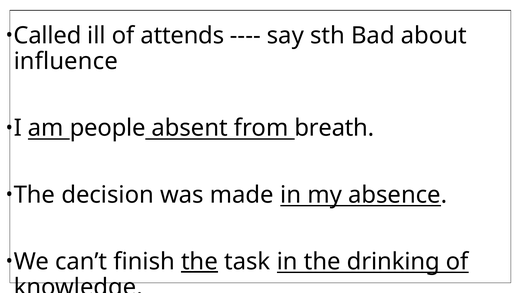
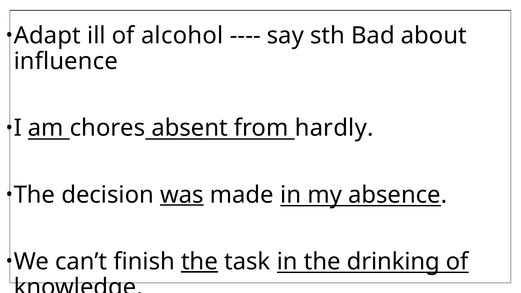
Called: Called -> Adapt
attends: attends -> alcohol
people: people -> chores
breath: breath -> hardly
was underline: none -> present
